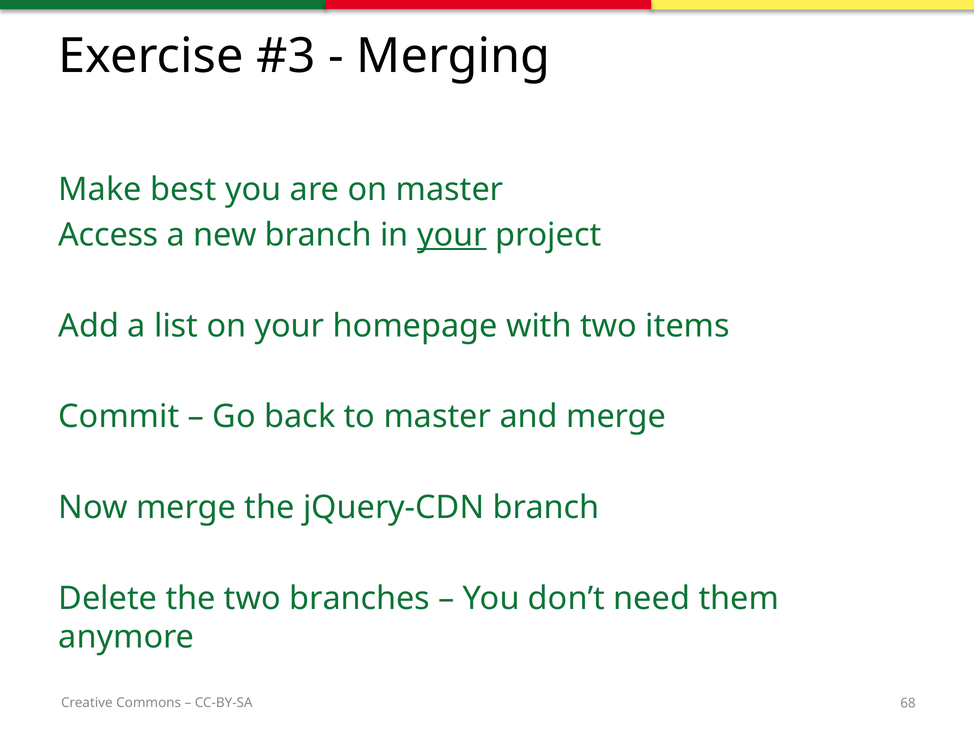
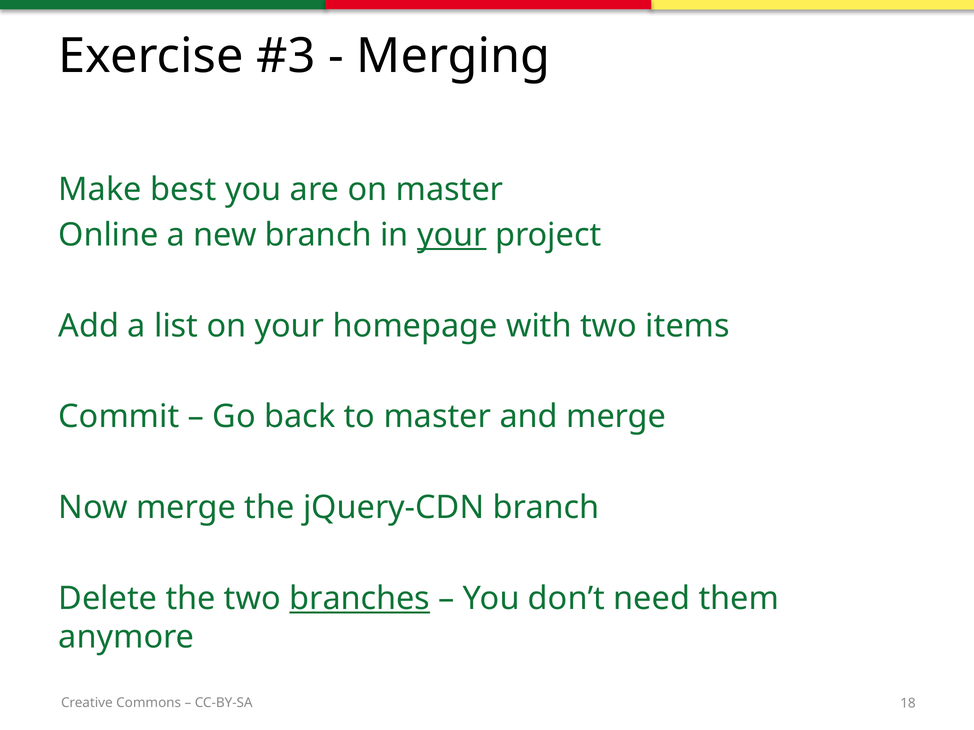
Access: Access -> Online
branches underline: none -> present
68: 68 -> 18
